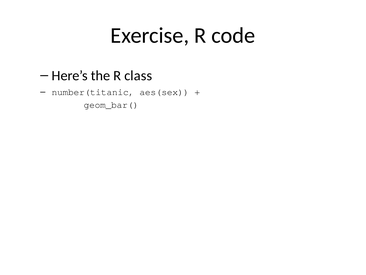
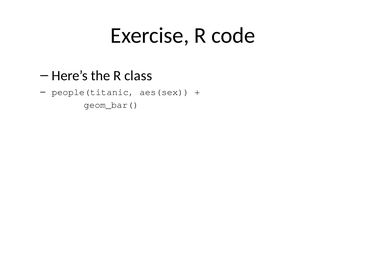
number(titanic: number(titanic -> people(titanic
